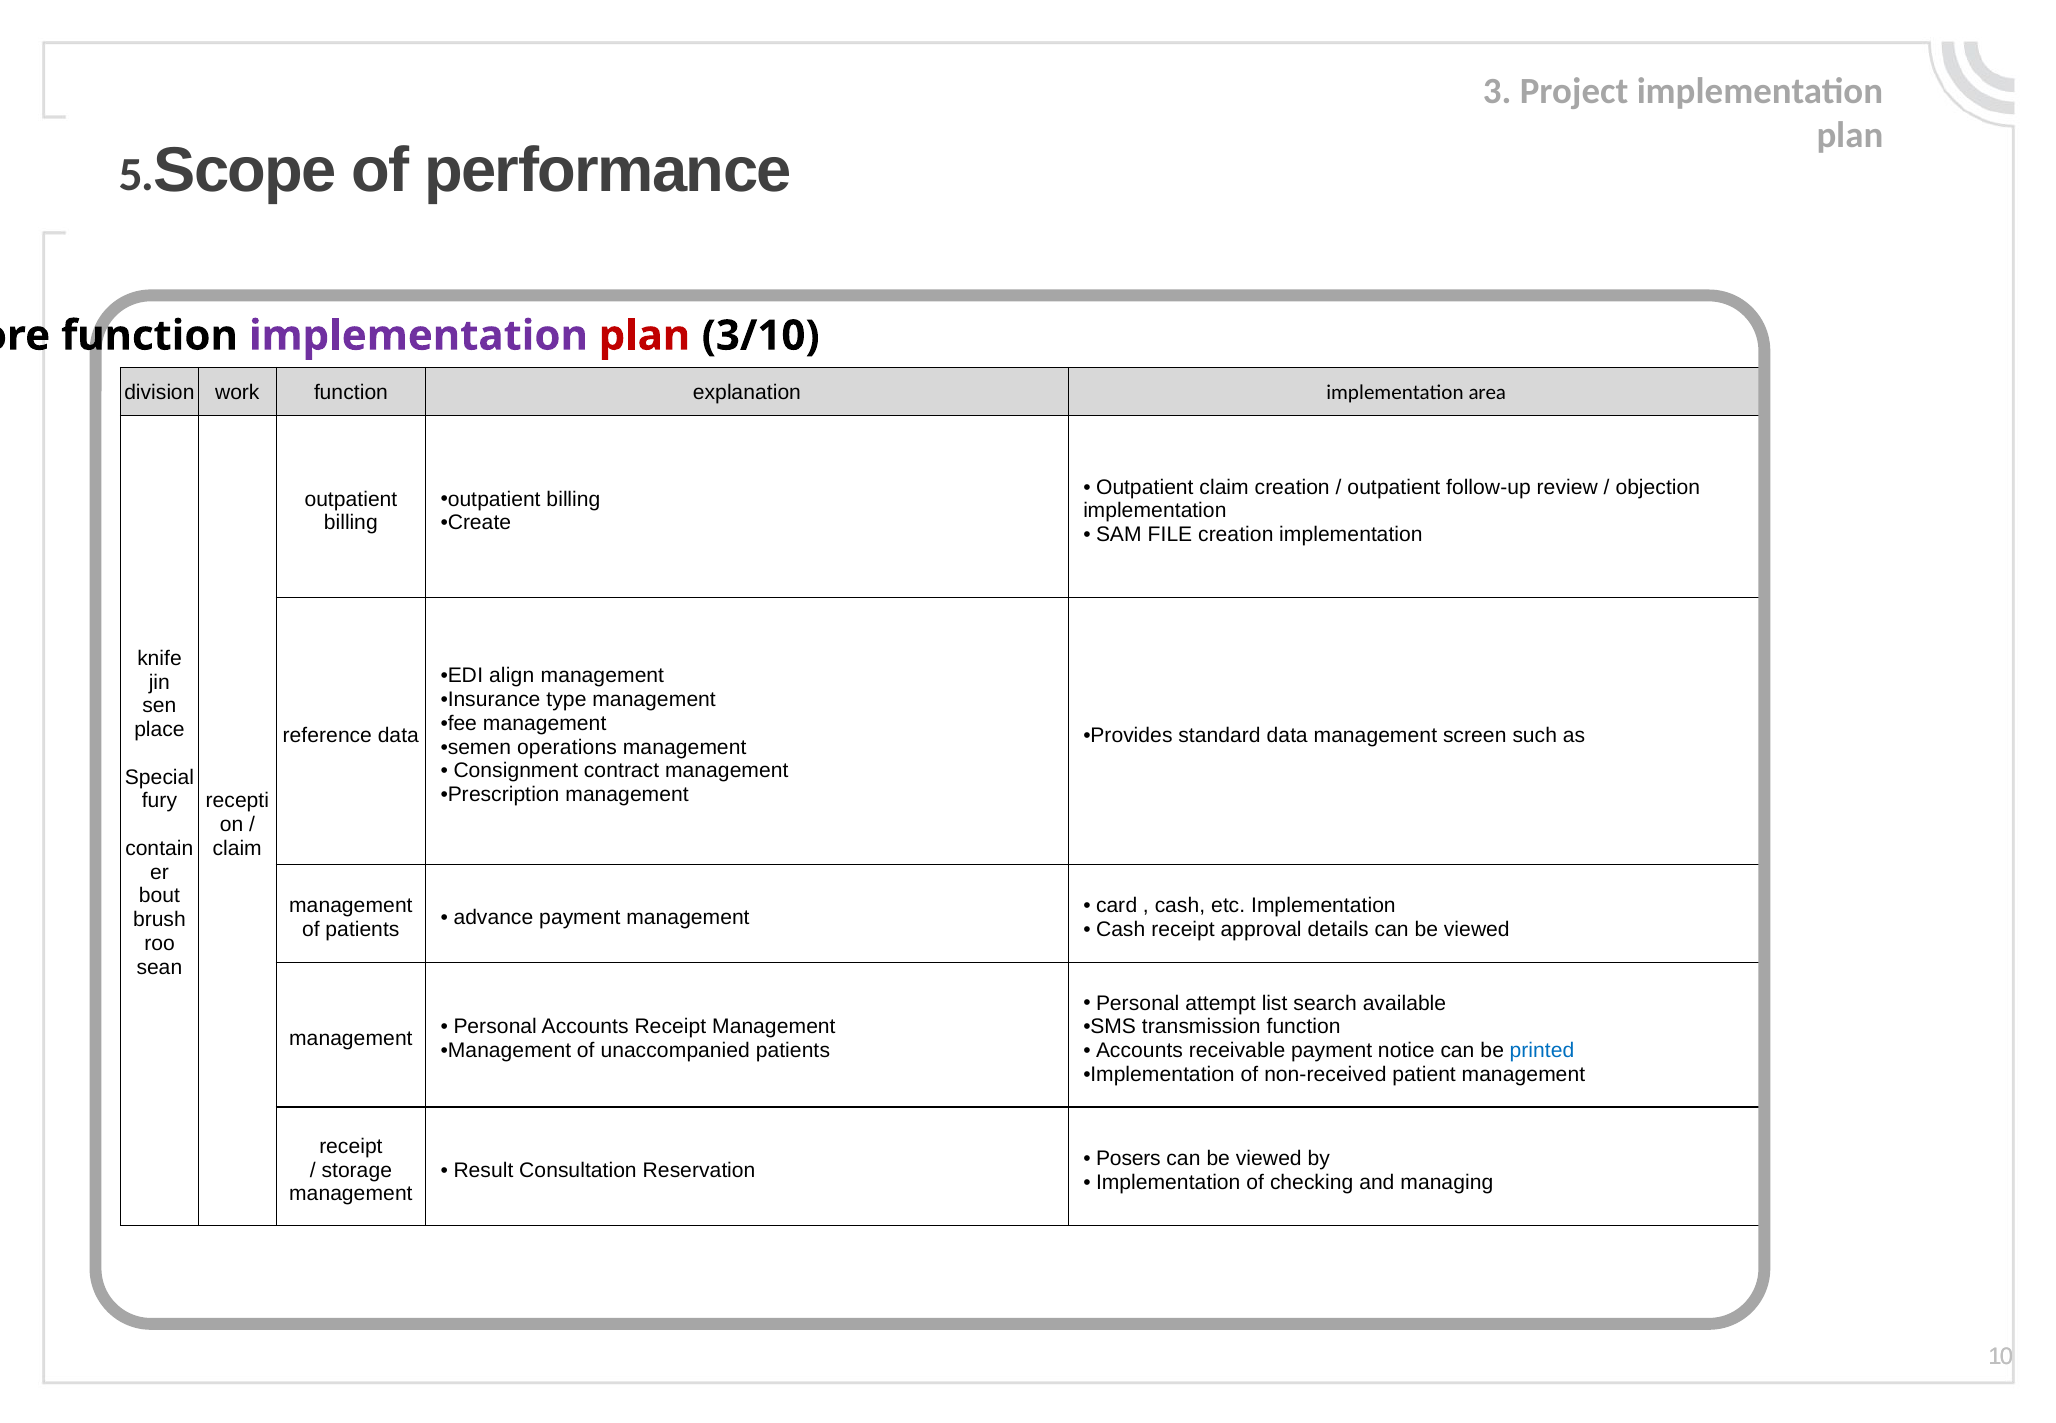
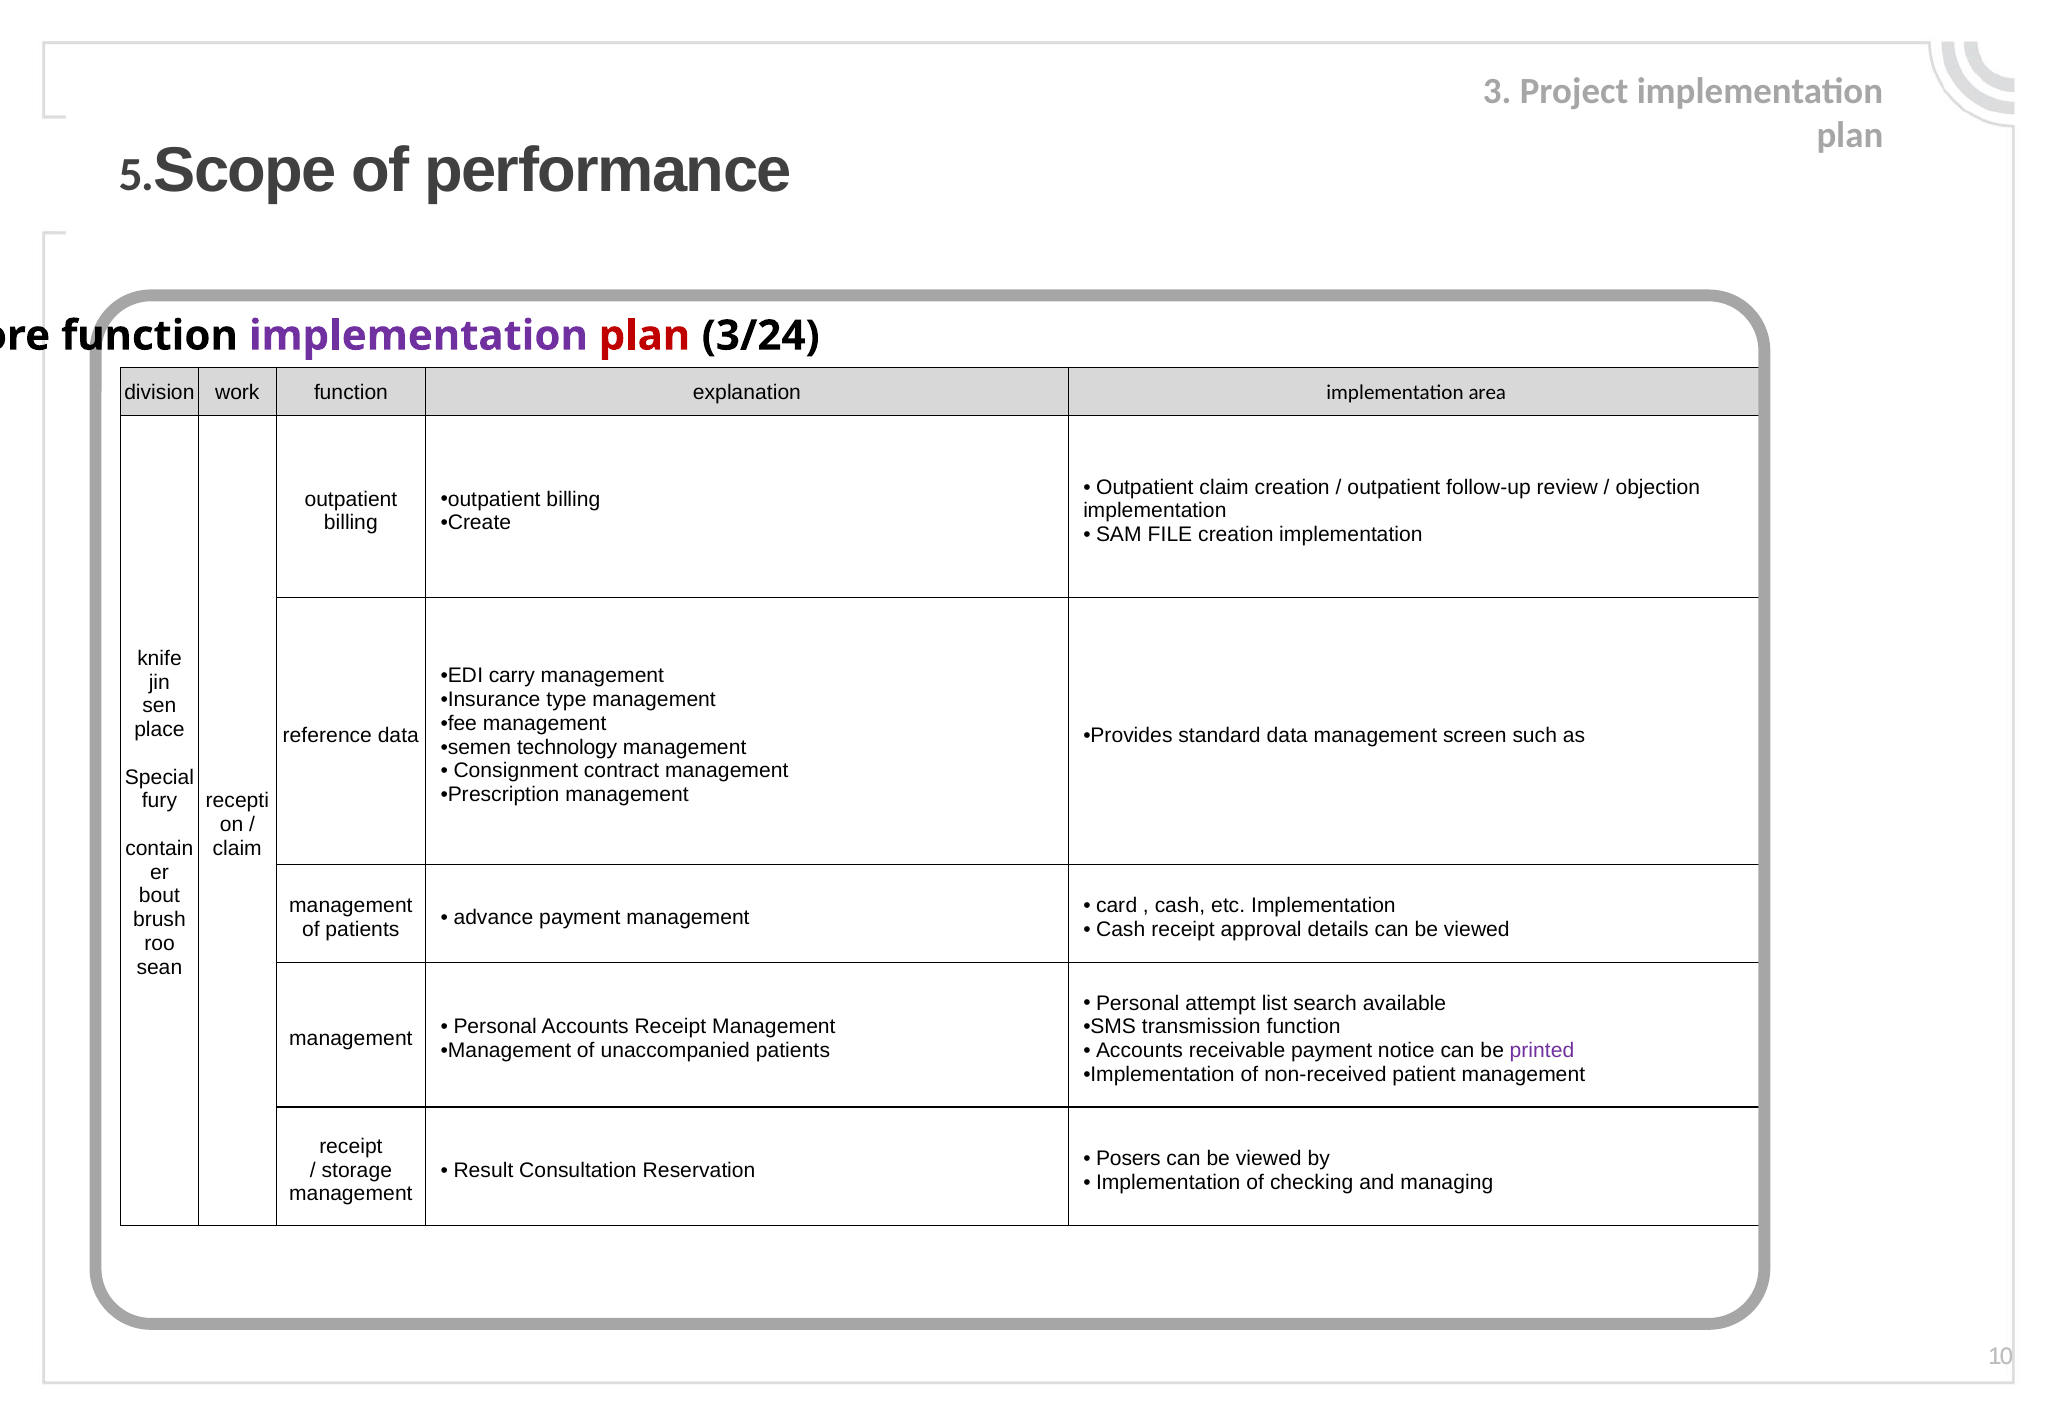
3/10: 3/10 -> 3/24
align: align -> carry
operations: operations -> technology
printed colour: blue -> purple
